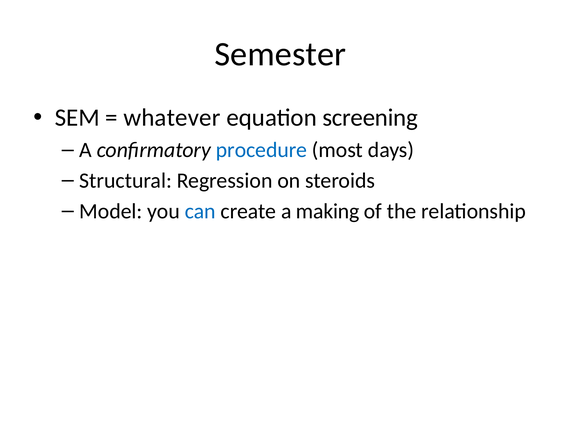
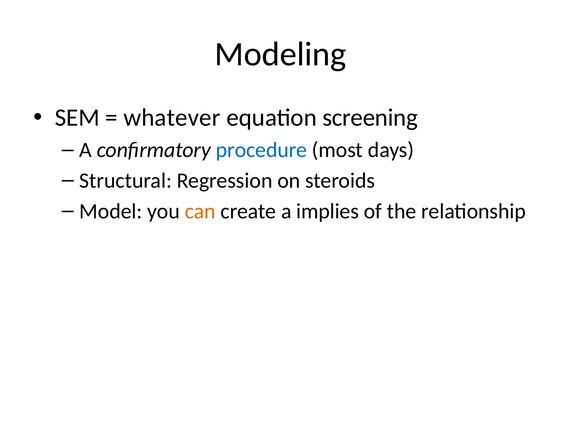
Semester: Semester -> Modeling
can colour: blue -> orange
making: making -> implies
